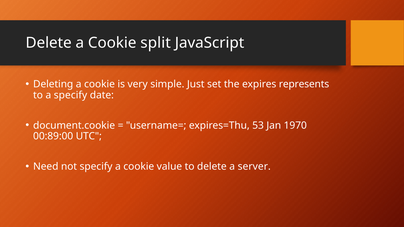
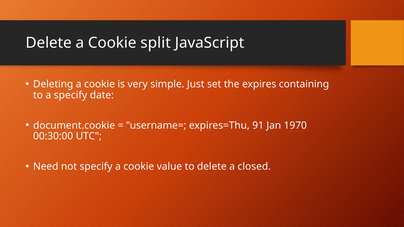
represents: represents -> containing
53: 53 -> 91
00:89:00: 00:89:00 -> 00:30:00
server: server -> closed
